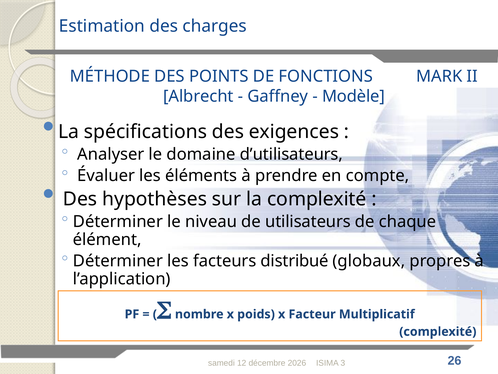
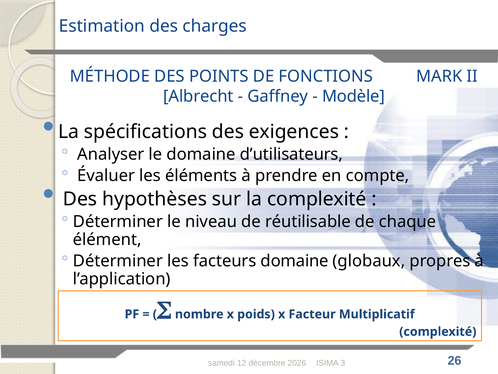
utilisateurs: utilisateurs -> réutilisable
facteurs distribué: distribué -> domaine
